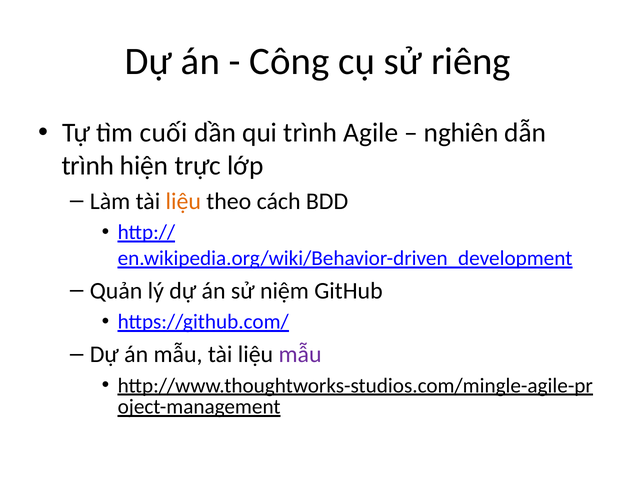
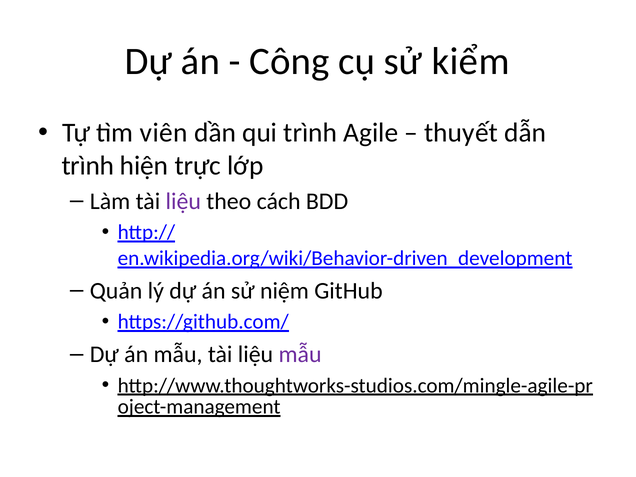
riêng: riêng -> kiểm
cuối: cuối -> viên
nghiên: nghiên -> thuyết
liệu at (183, 201) colour: orange -> purple
